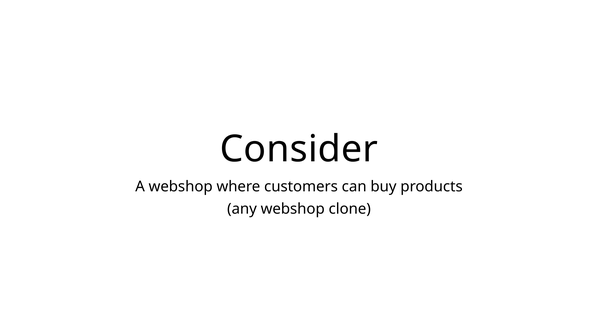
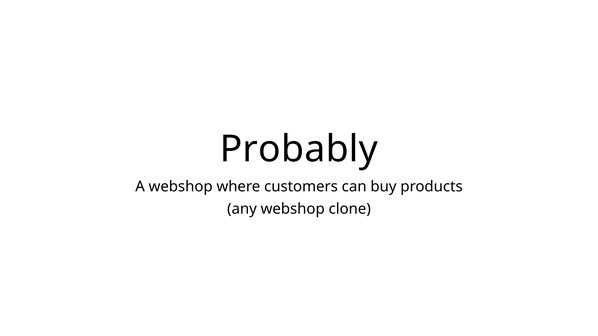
Consider: Consider -> Probably
